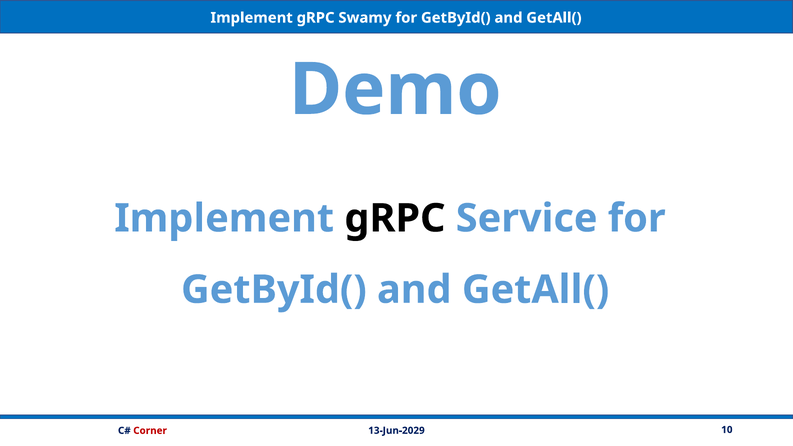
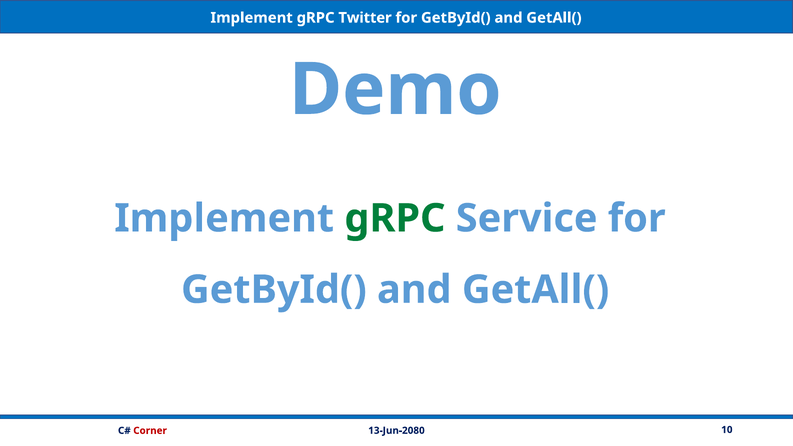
Swamy: Swamy -> Twitter
gRPC at (395, 218) colour: black -> green
13-Jun-2029: 13-Jun-2029 -> 13-Jun-2080
